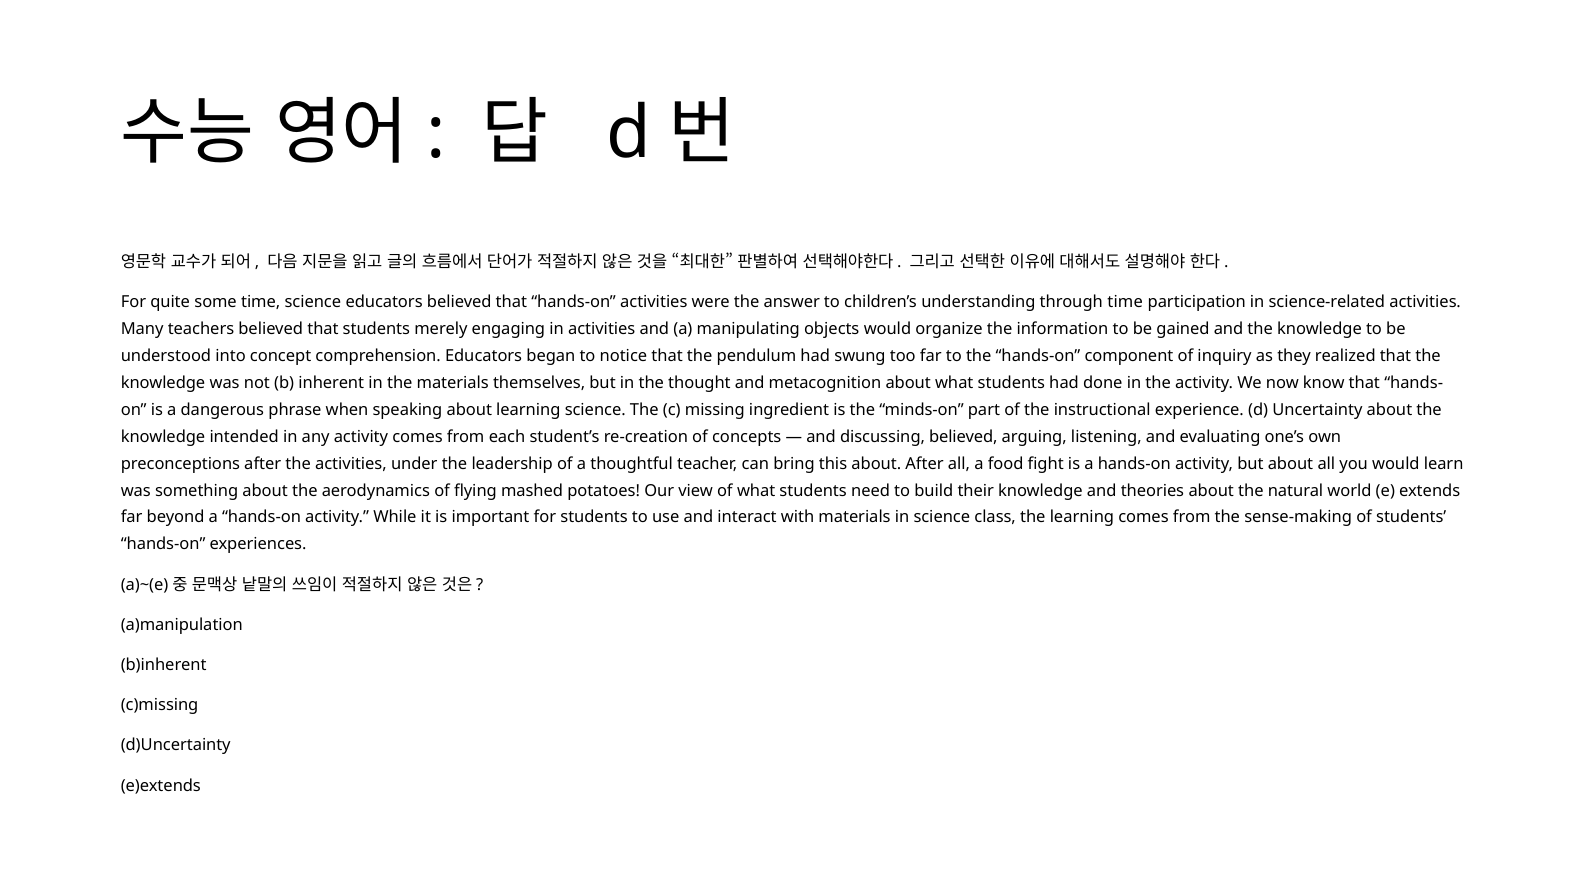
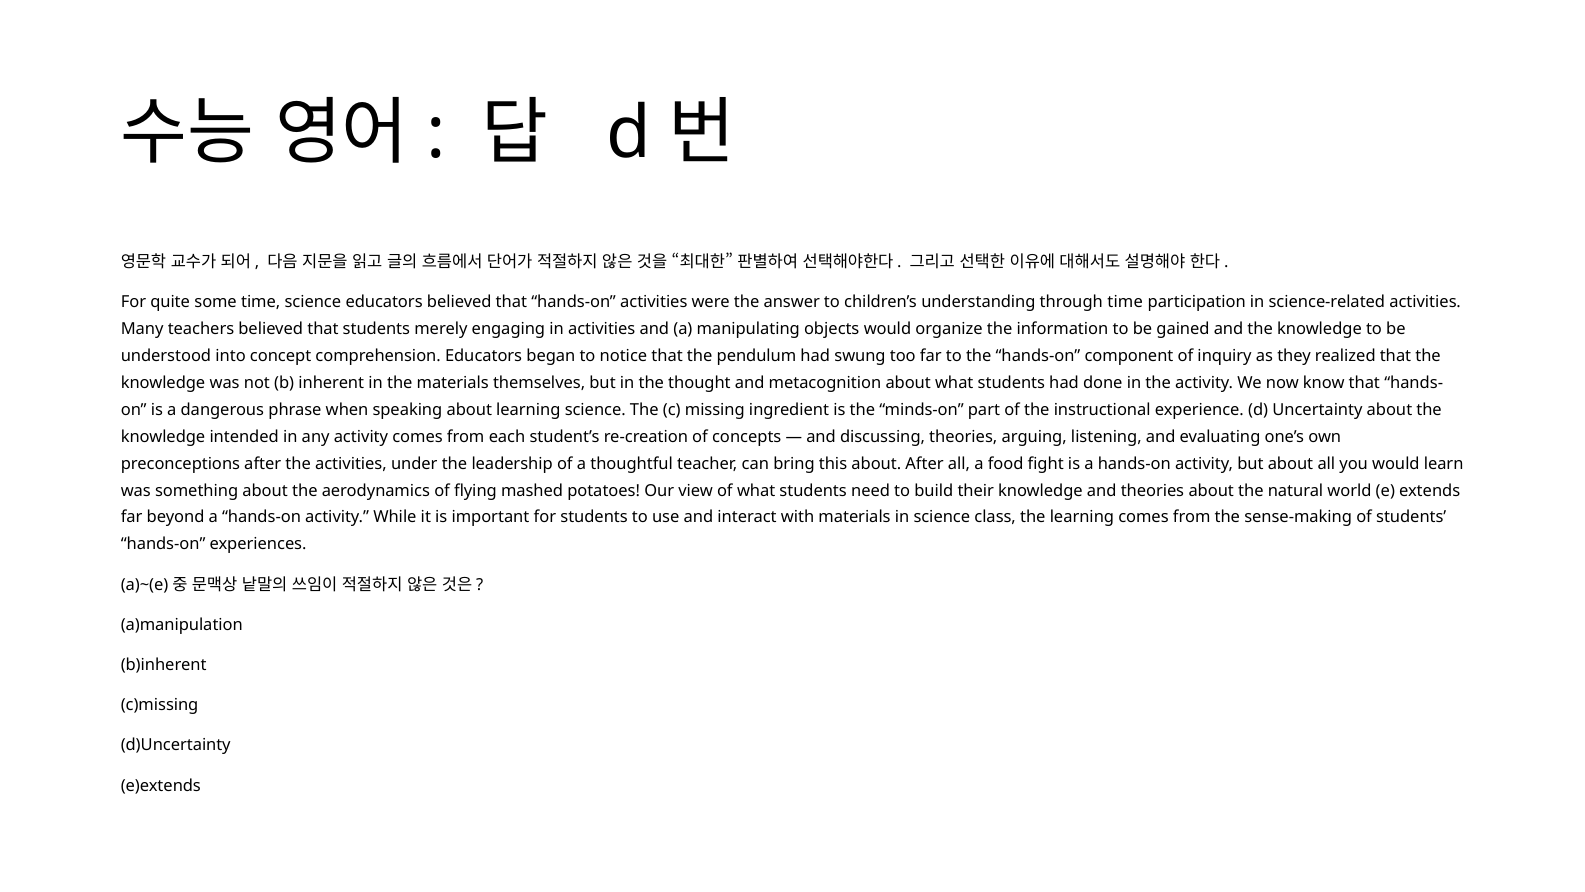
discussing believed: believed -> theories
